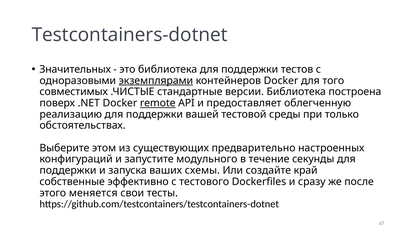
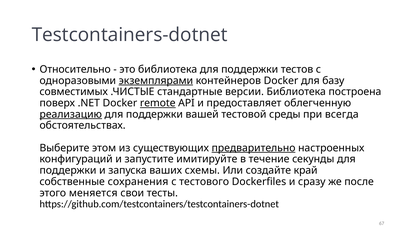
Значительных: Значительных -> Относительно
того: того -> базу
реализацию underline: none -> present
только: только -> всегда
предварительно underline: none -> present
модульного: модульного -> имитируйте
эффективно: эффективно -> сохранения
